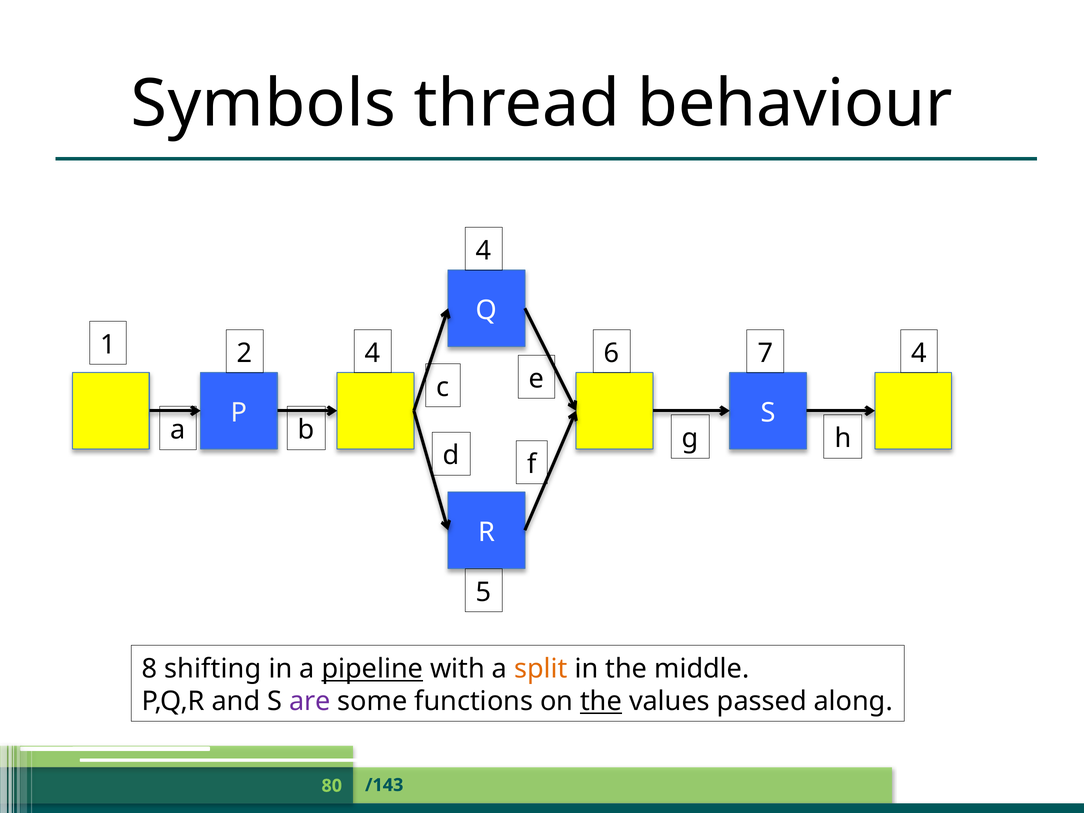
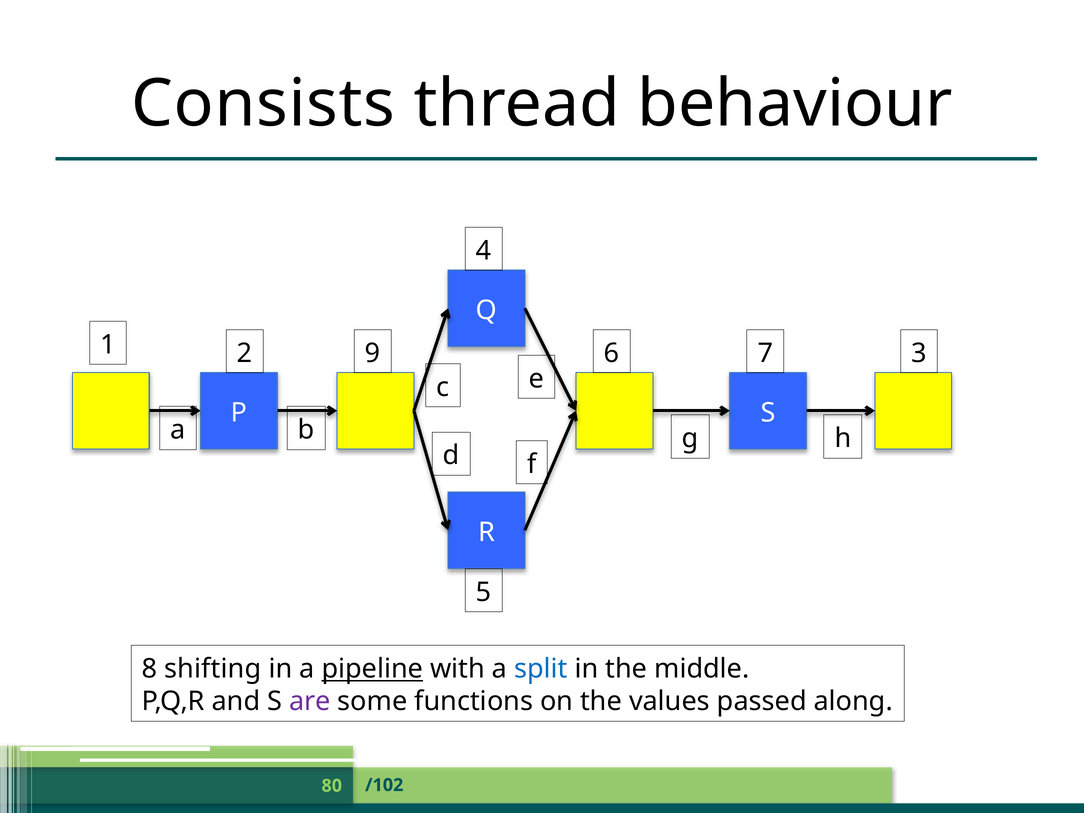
Symbols: Symbols -> Consists
2 4: 4 -> 9
7 4: 4 -> 3
split colour: orange -> blue
the at (601, 702) underline: present -> none
/143: /143 -> /102
